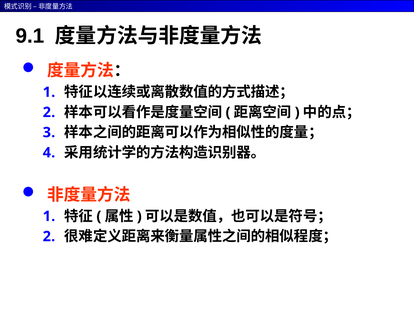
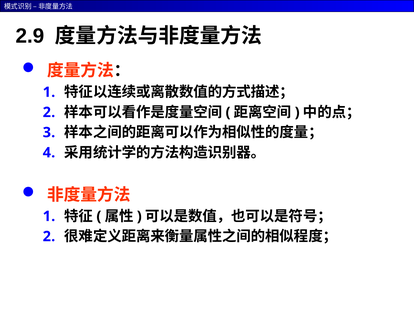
9.1: 9.1 -> 2.9
